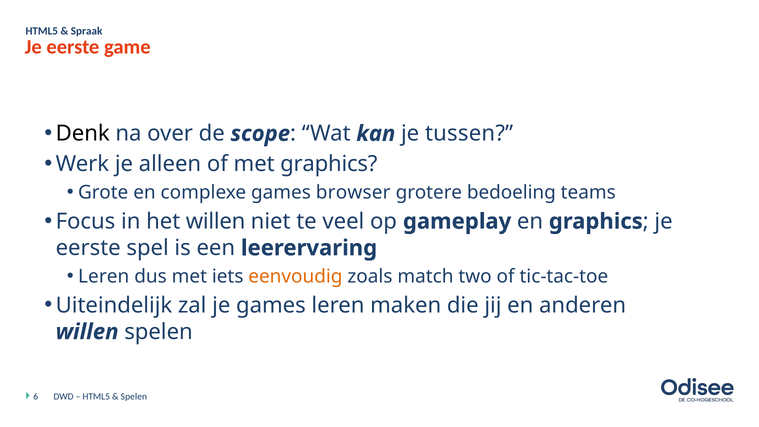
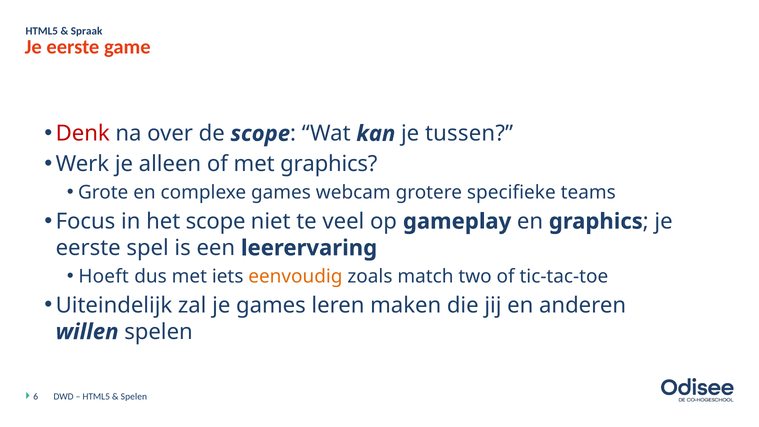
Denk colour: black -> red
browser: browser -> webcam
bedoeling: bedoeling -> specifieke
het willen: willen -> scope
Leren at (104, 276): Leren -> Hoeft
